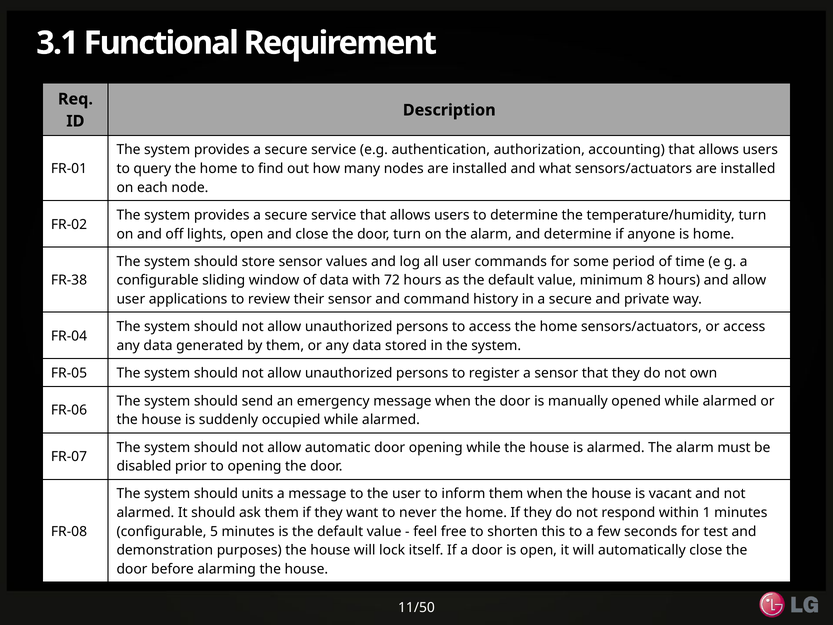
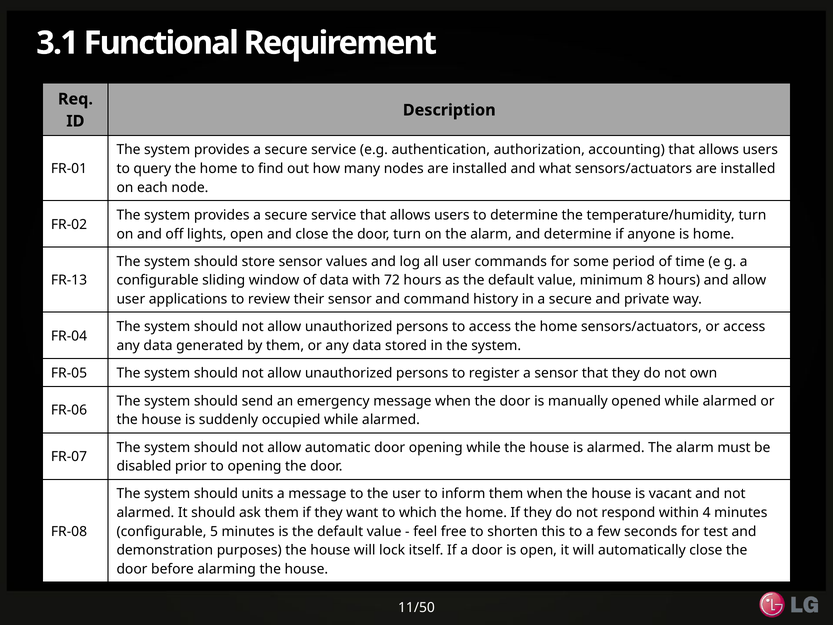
FR-38: FR-38 -> FR-13
never: never -> which
1: 1 -> 4
